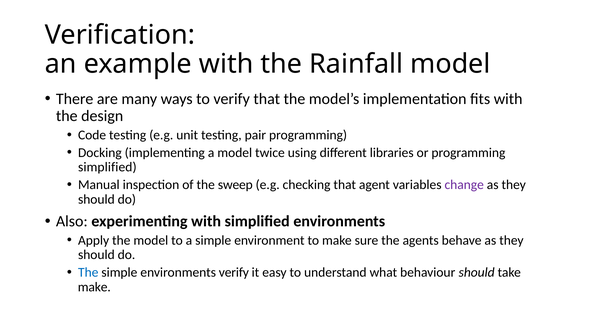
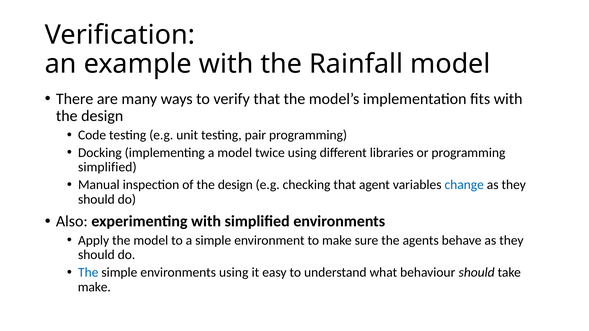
of the sweep: sweep -> design
change colour: purple -> blue
environments verify: verify -> using
